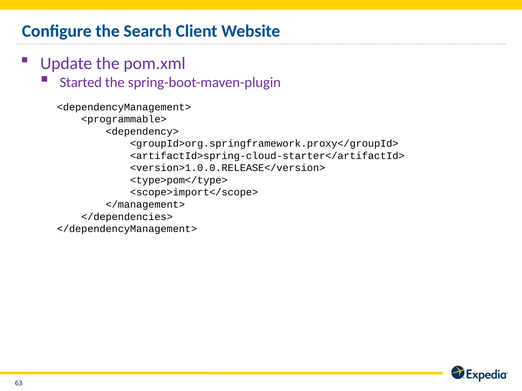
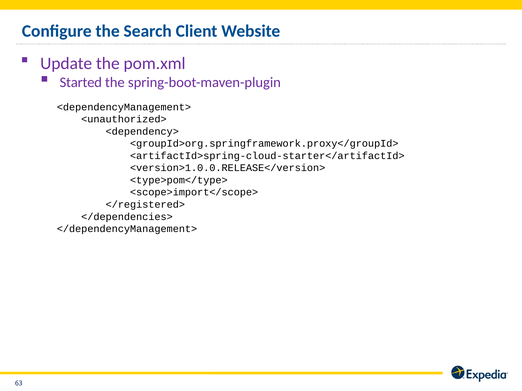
<programmable>: <programmable> -> <unauthorized>
</management>: </management> -> </registered>
